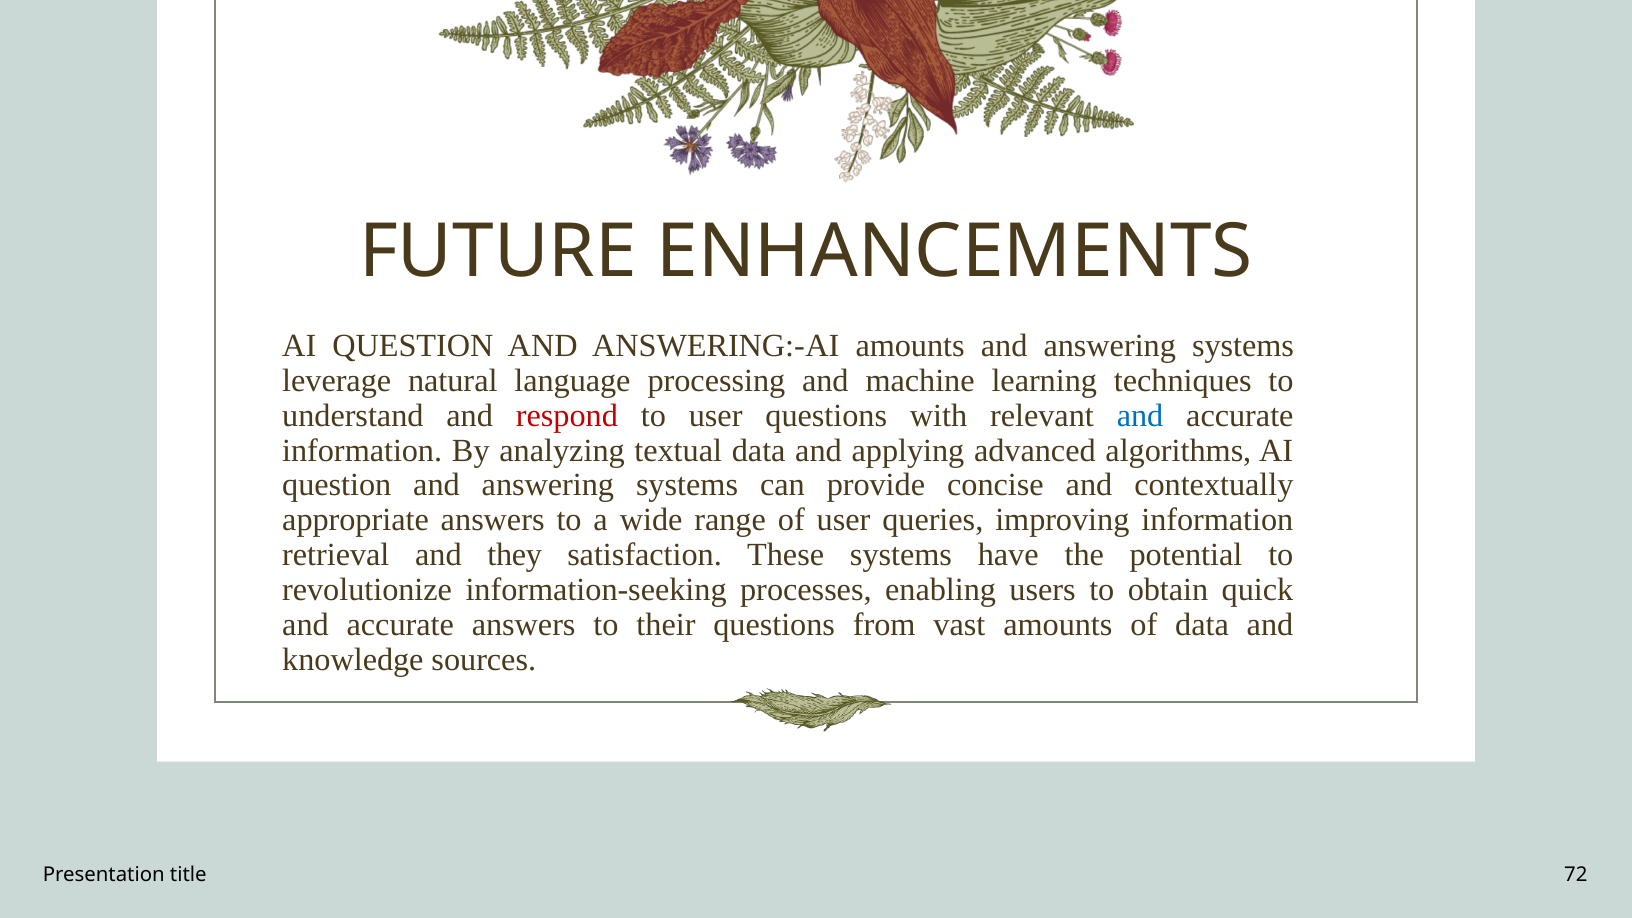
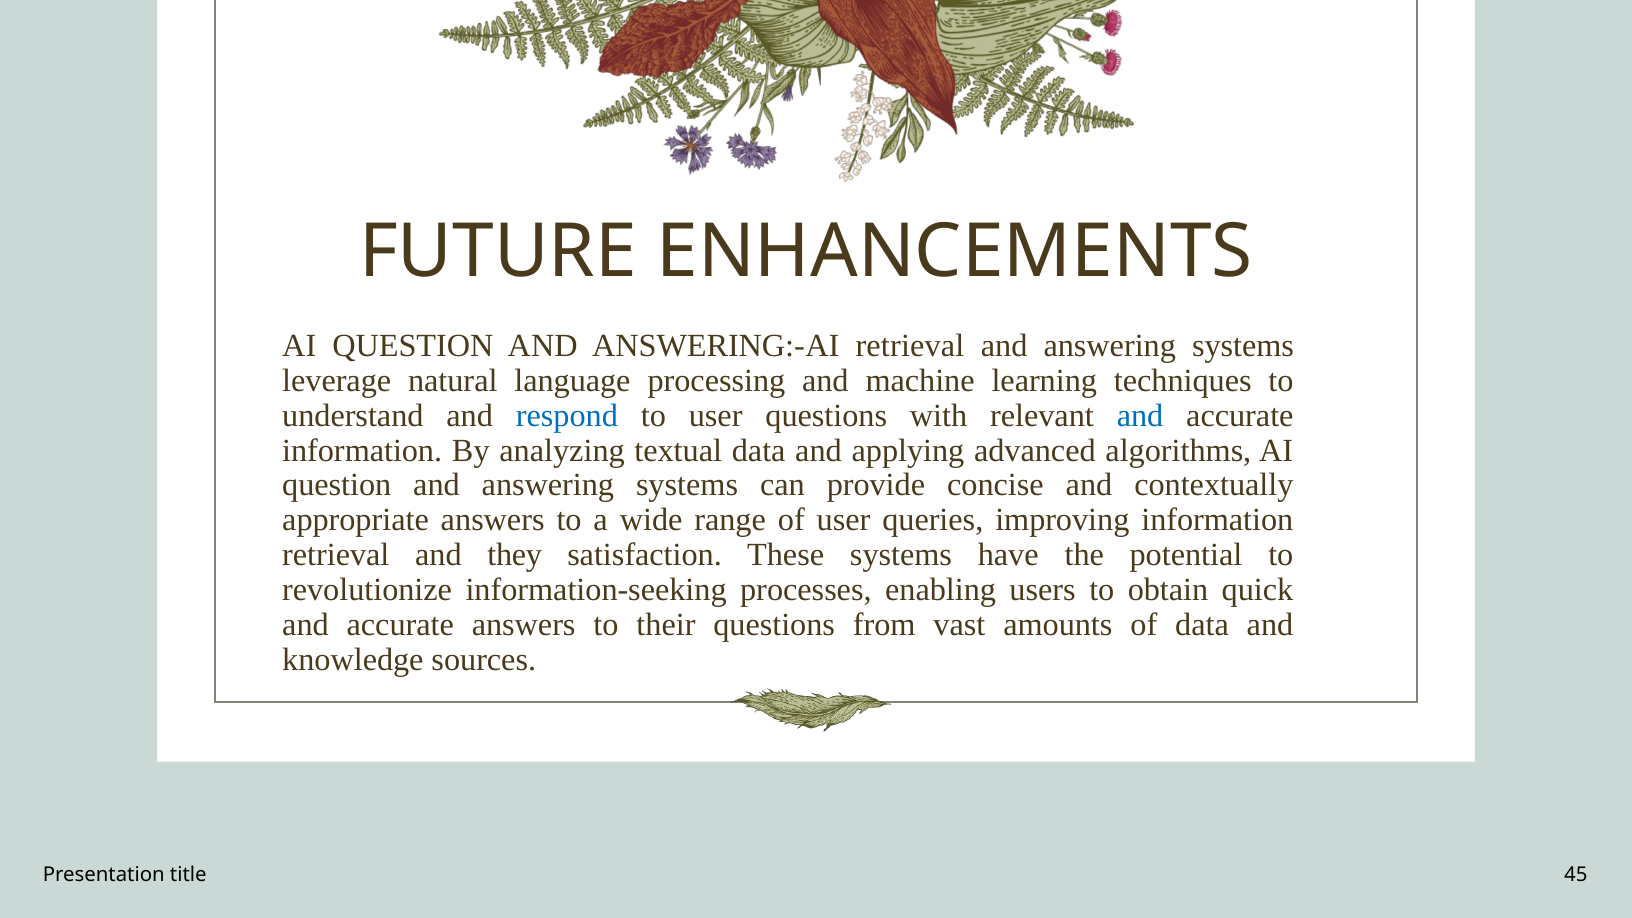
ANSWERING:-AI amounts: amounts -> retrieval
respond colour: red -> blue
72: 72 -> 45
